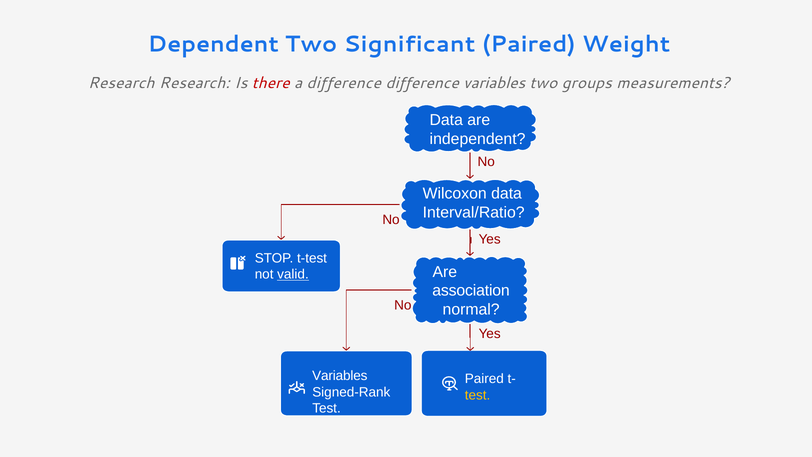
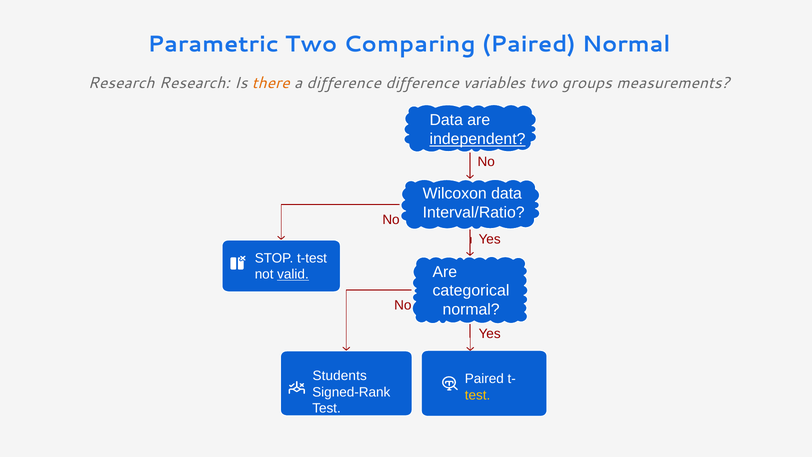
Dependent: Dependent -> Parametric
Significant: Significant -> Comparing
Paired Weight: Weight -> Normal
there colour: red -> orange
independent underline: none -> present
association: association -> categorical
Variables at (340, 376): Variables -> Students
